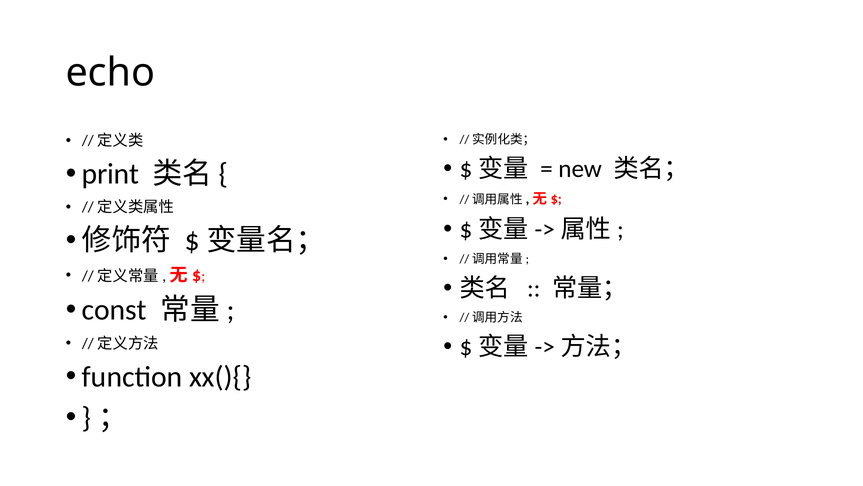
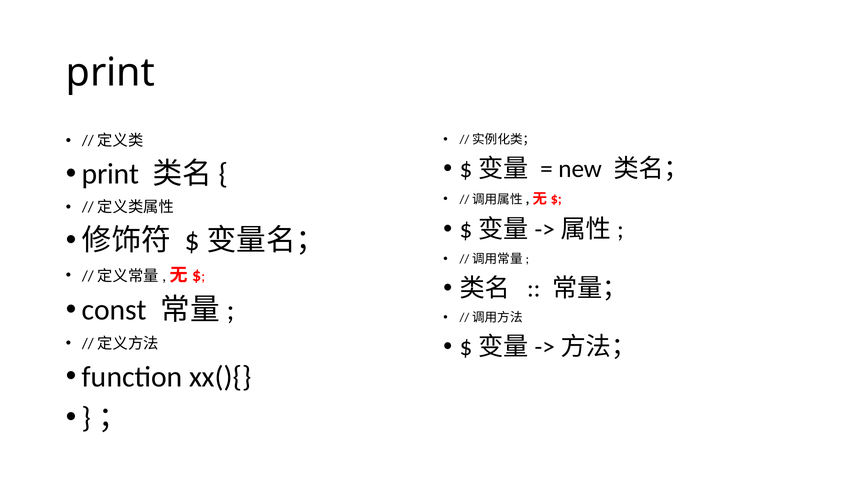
echo at (110, 72): echo -> print
